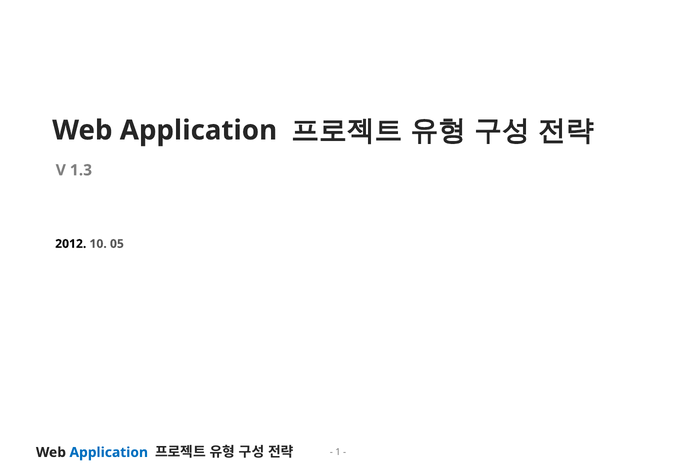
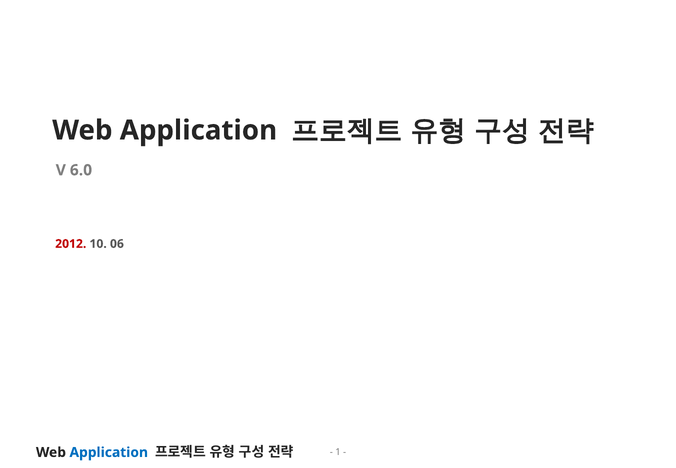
1.3: 1.3 -> 6.0
2012 colour: black -> red
05: 05 -> 06
